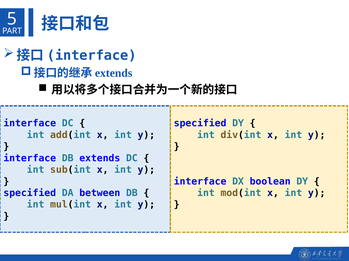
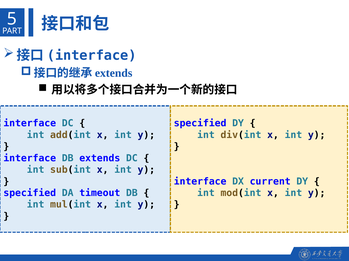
boolean: boolean -> current
between: between -> timeout
